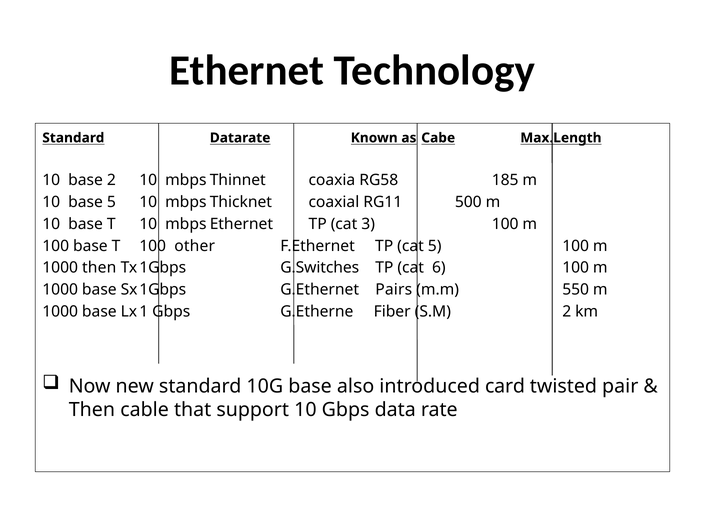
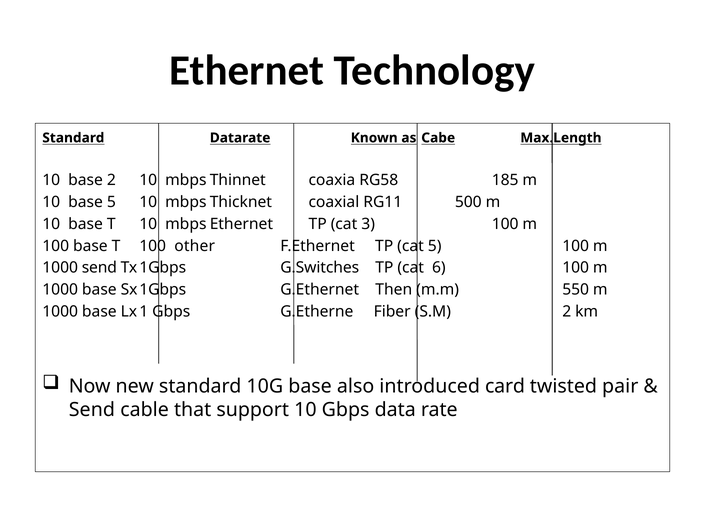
1000 then: then -> send
Pairs: Pairs -> Then
Then at (92, 410): Then -> Send
